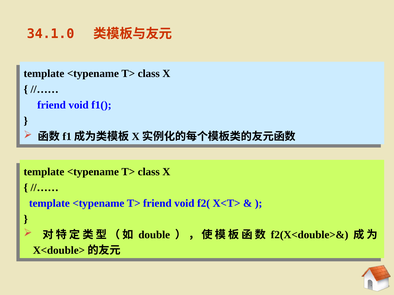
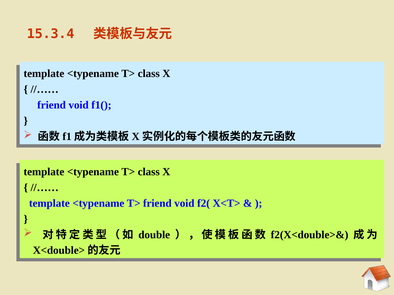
34.1.0: 34.1.0 -> 15.3.4
